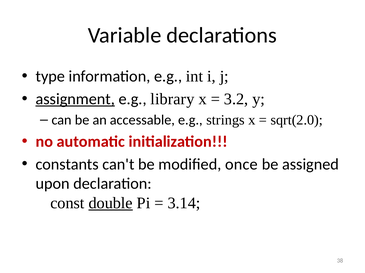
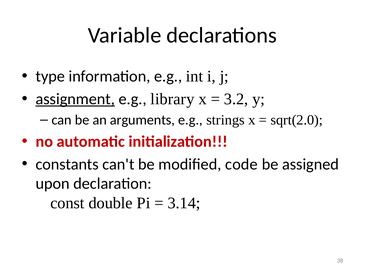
accessable: accessable -> arguments
once: once -> code
double underline: present -> none
